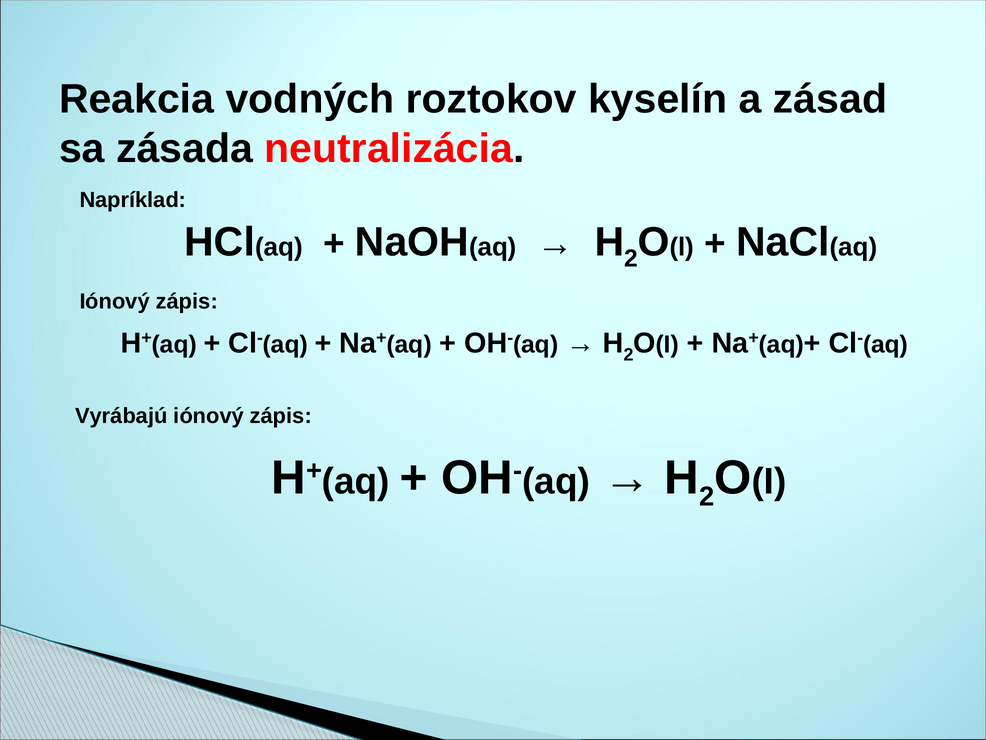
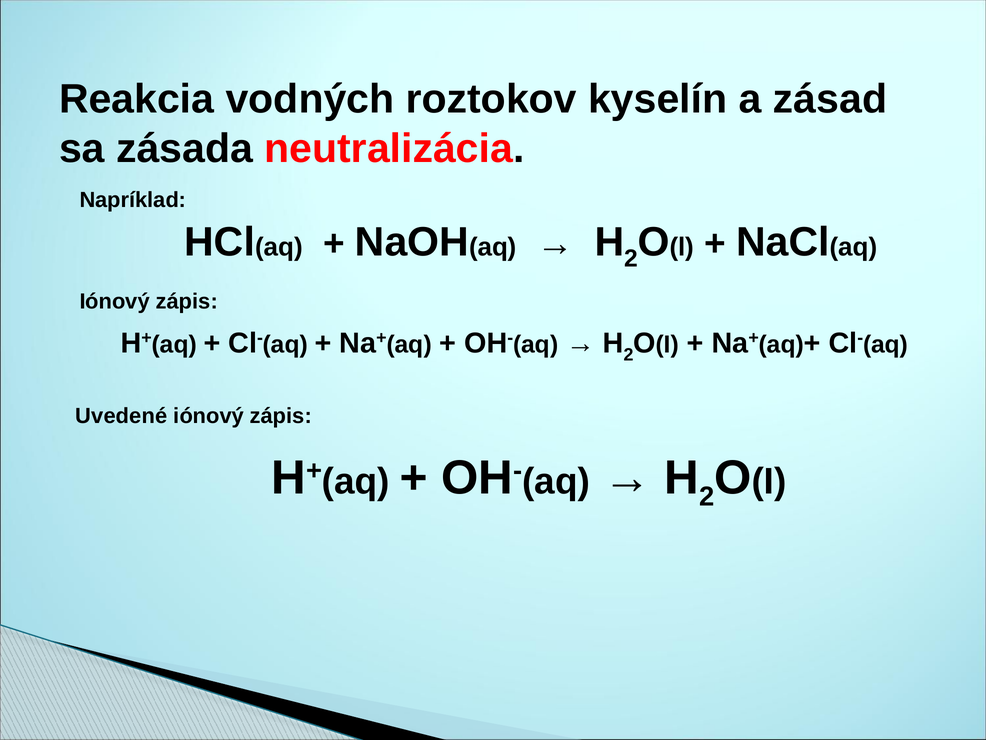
Vyrábajú: Vyrábajú -> Uvedené
